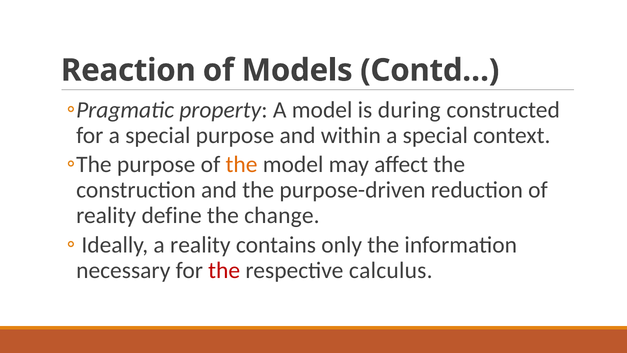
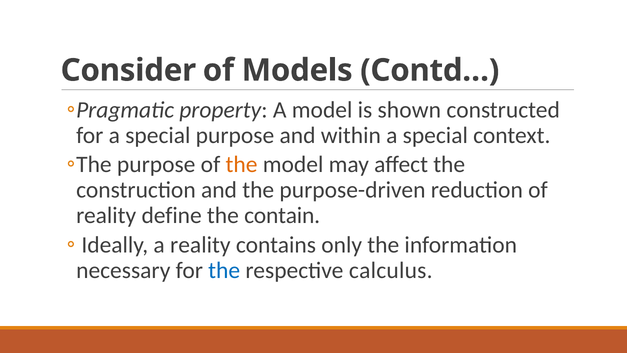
Reaction: Reaction -> Consider
during: during -> shown
change: change -> contain
the at (224, 270) colour: red -> blue
